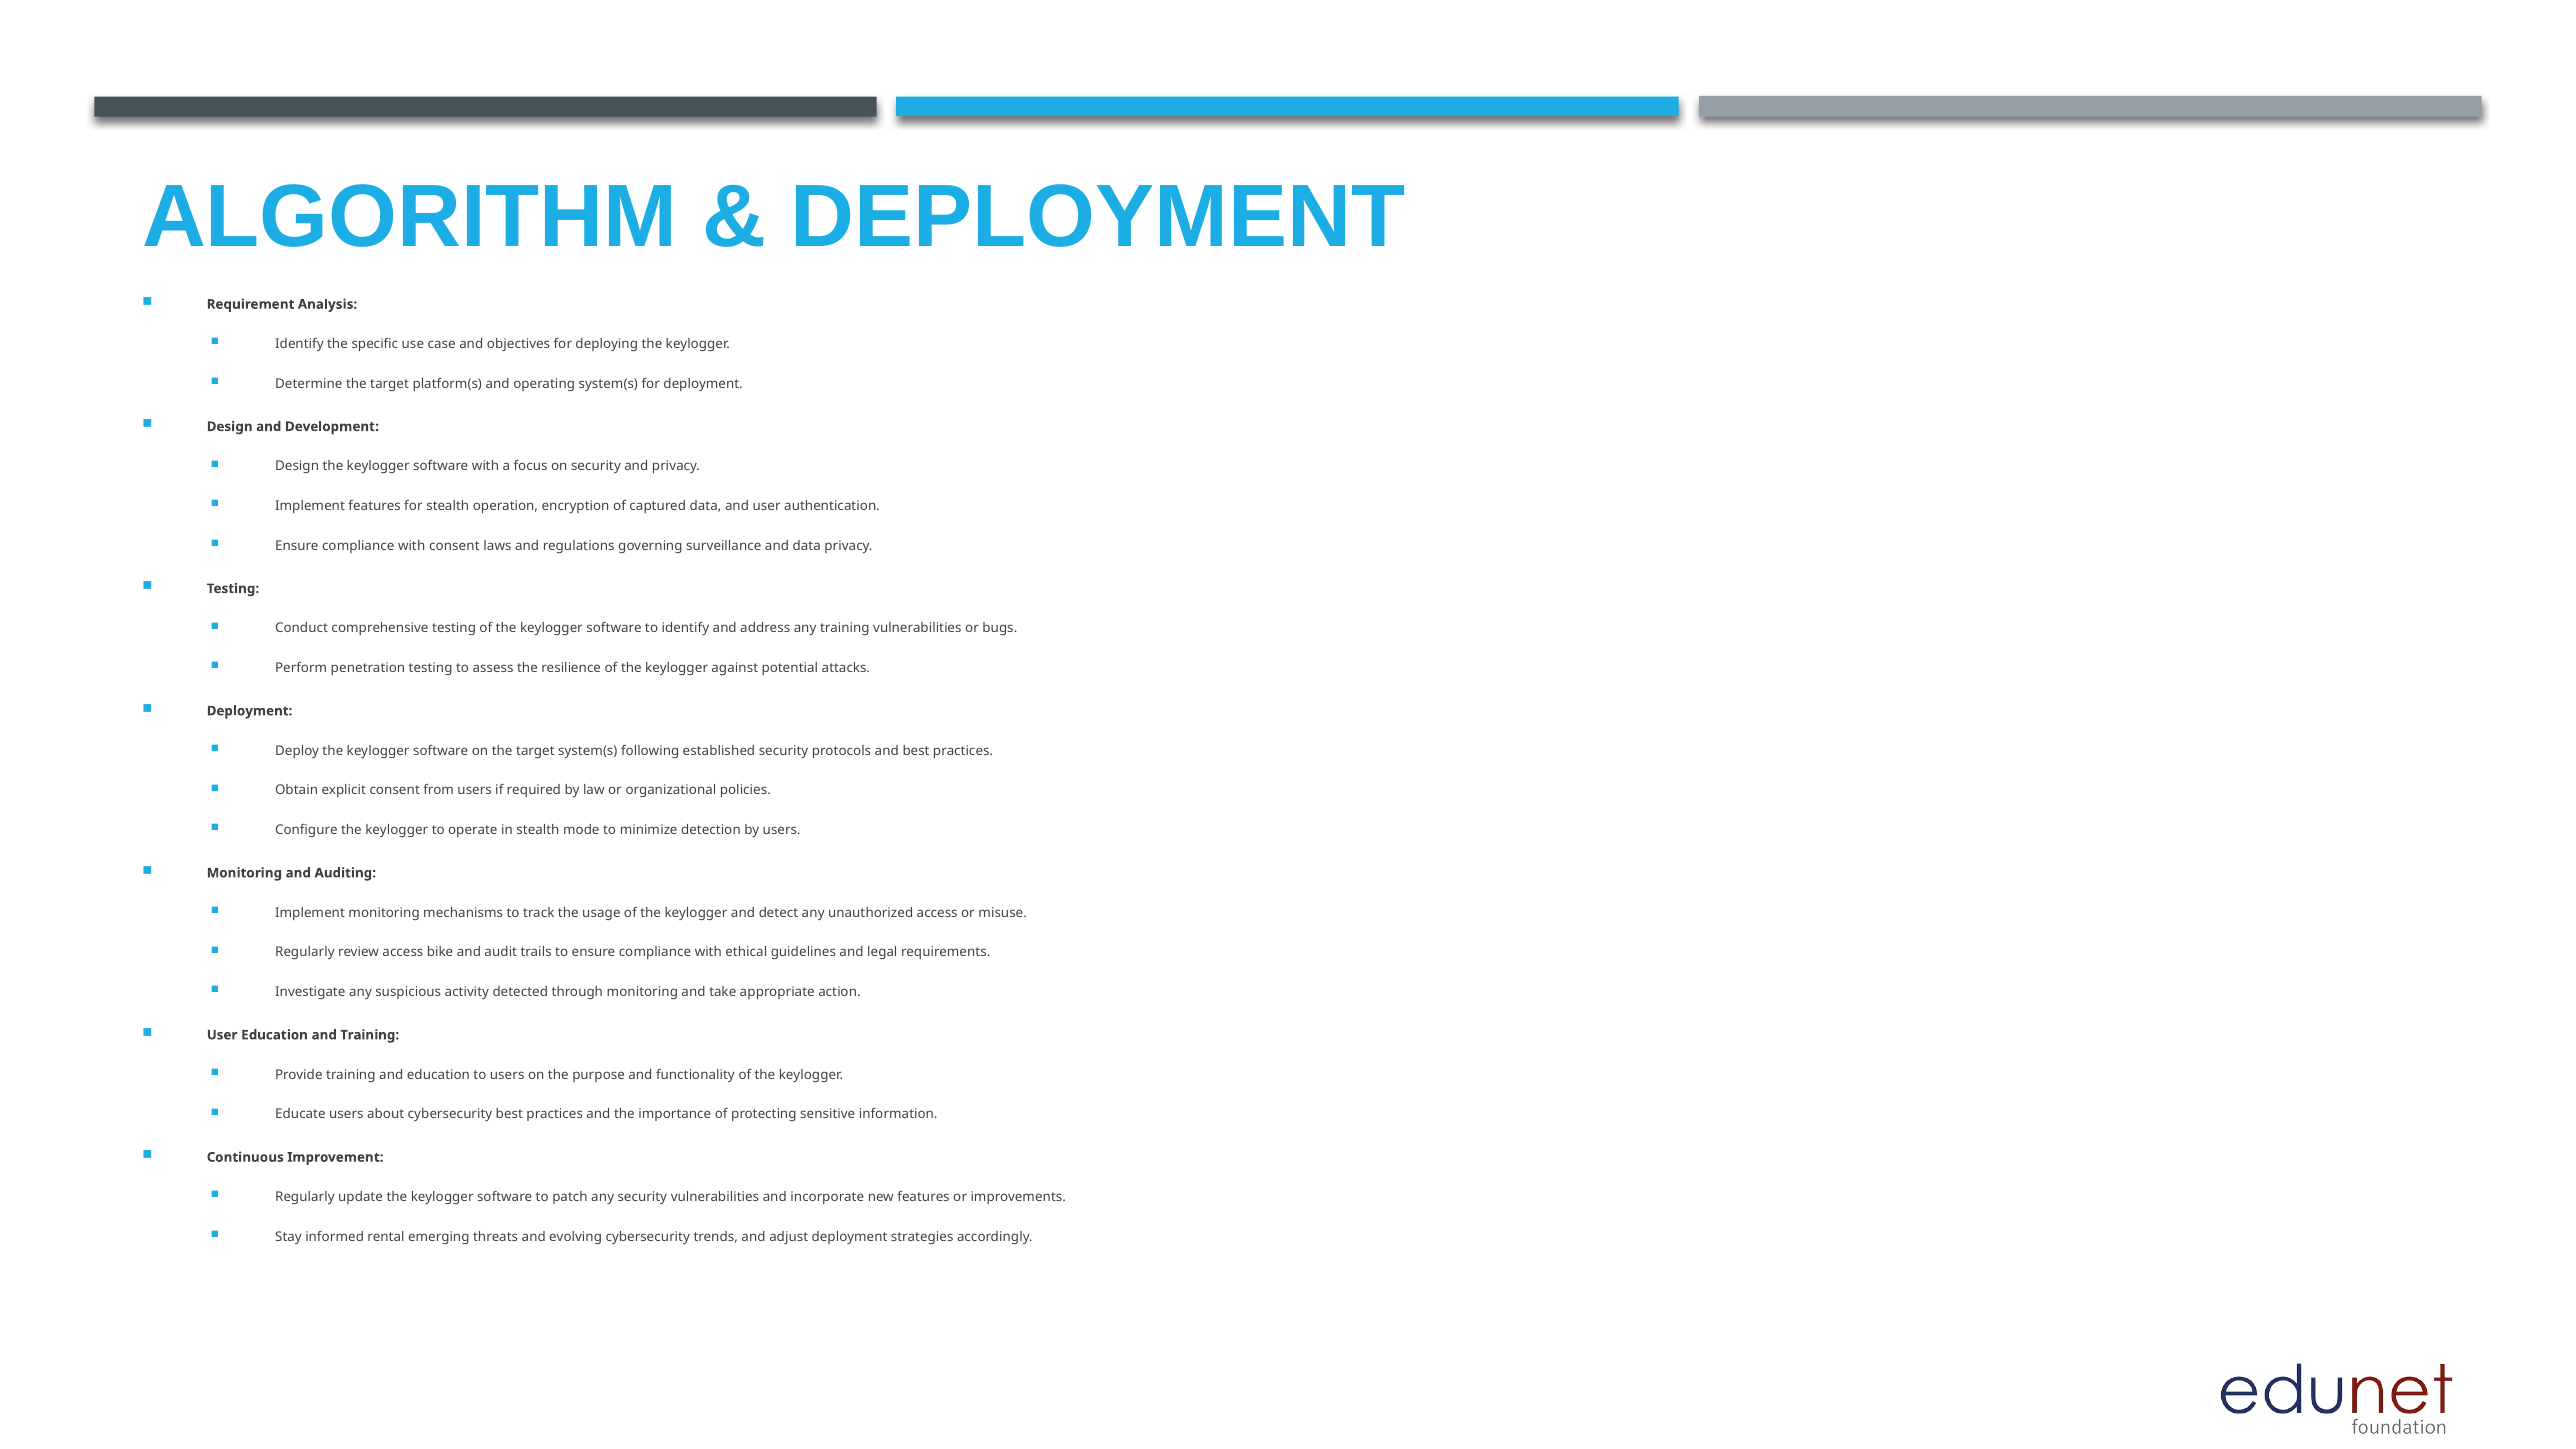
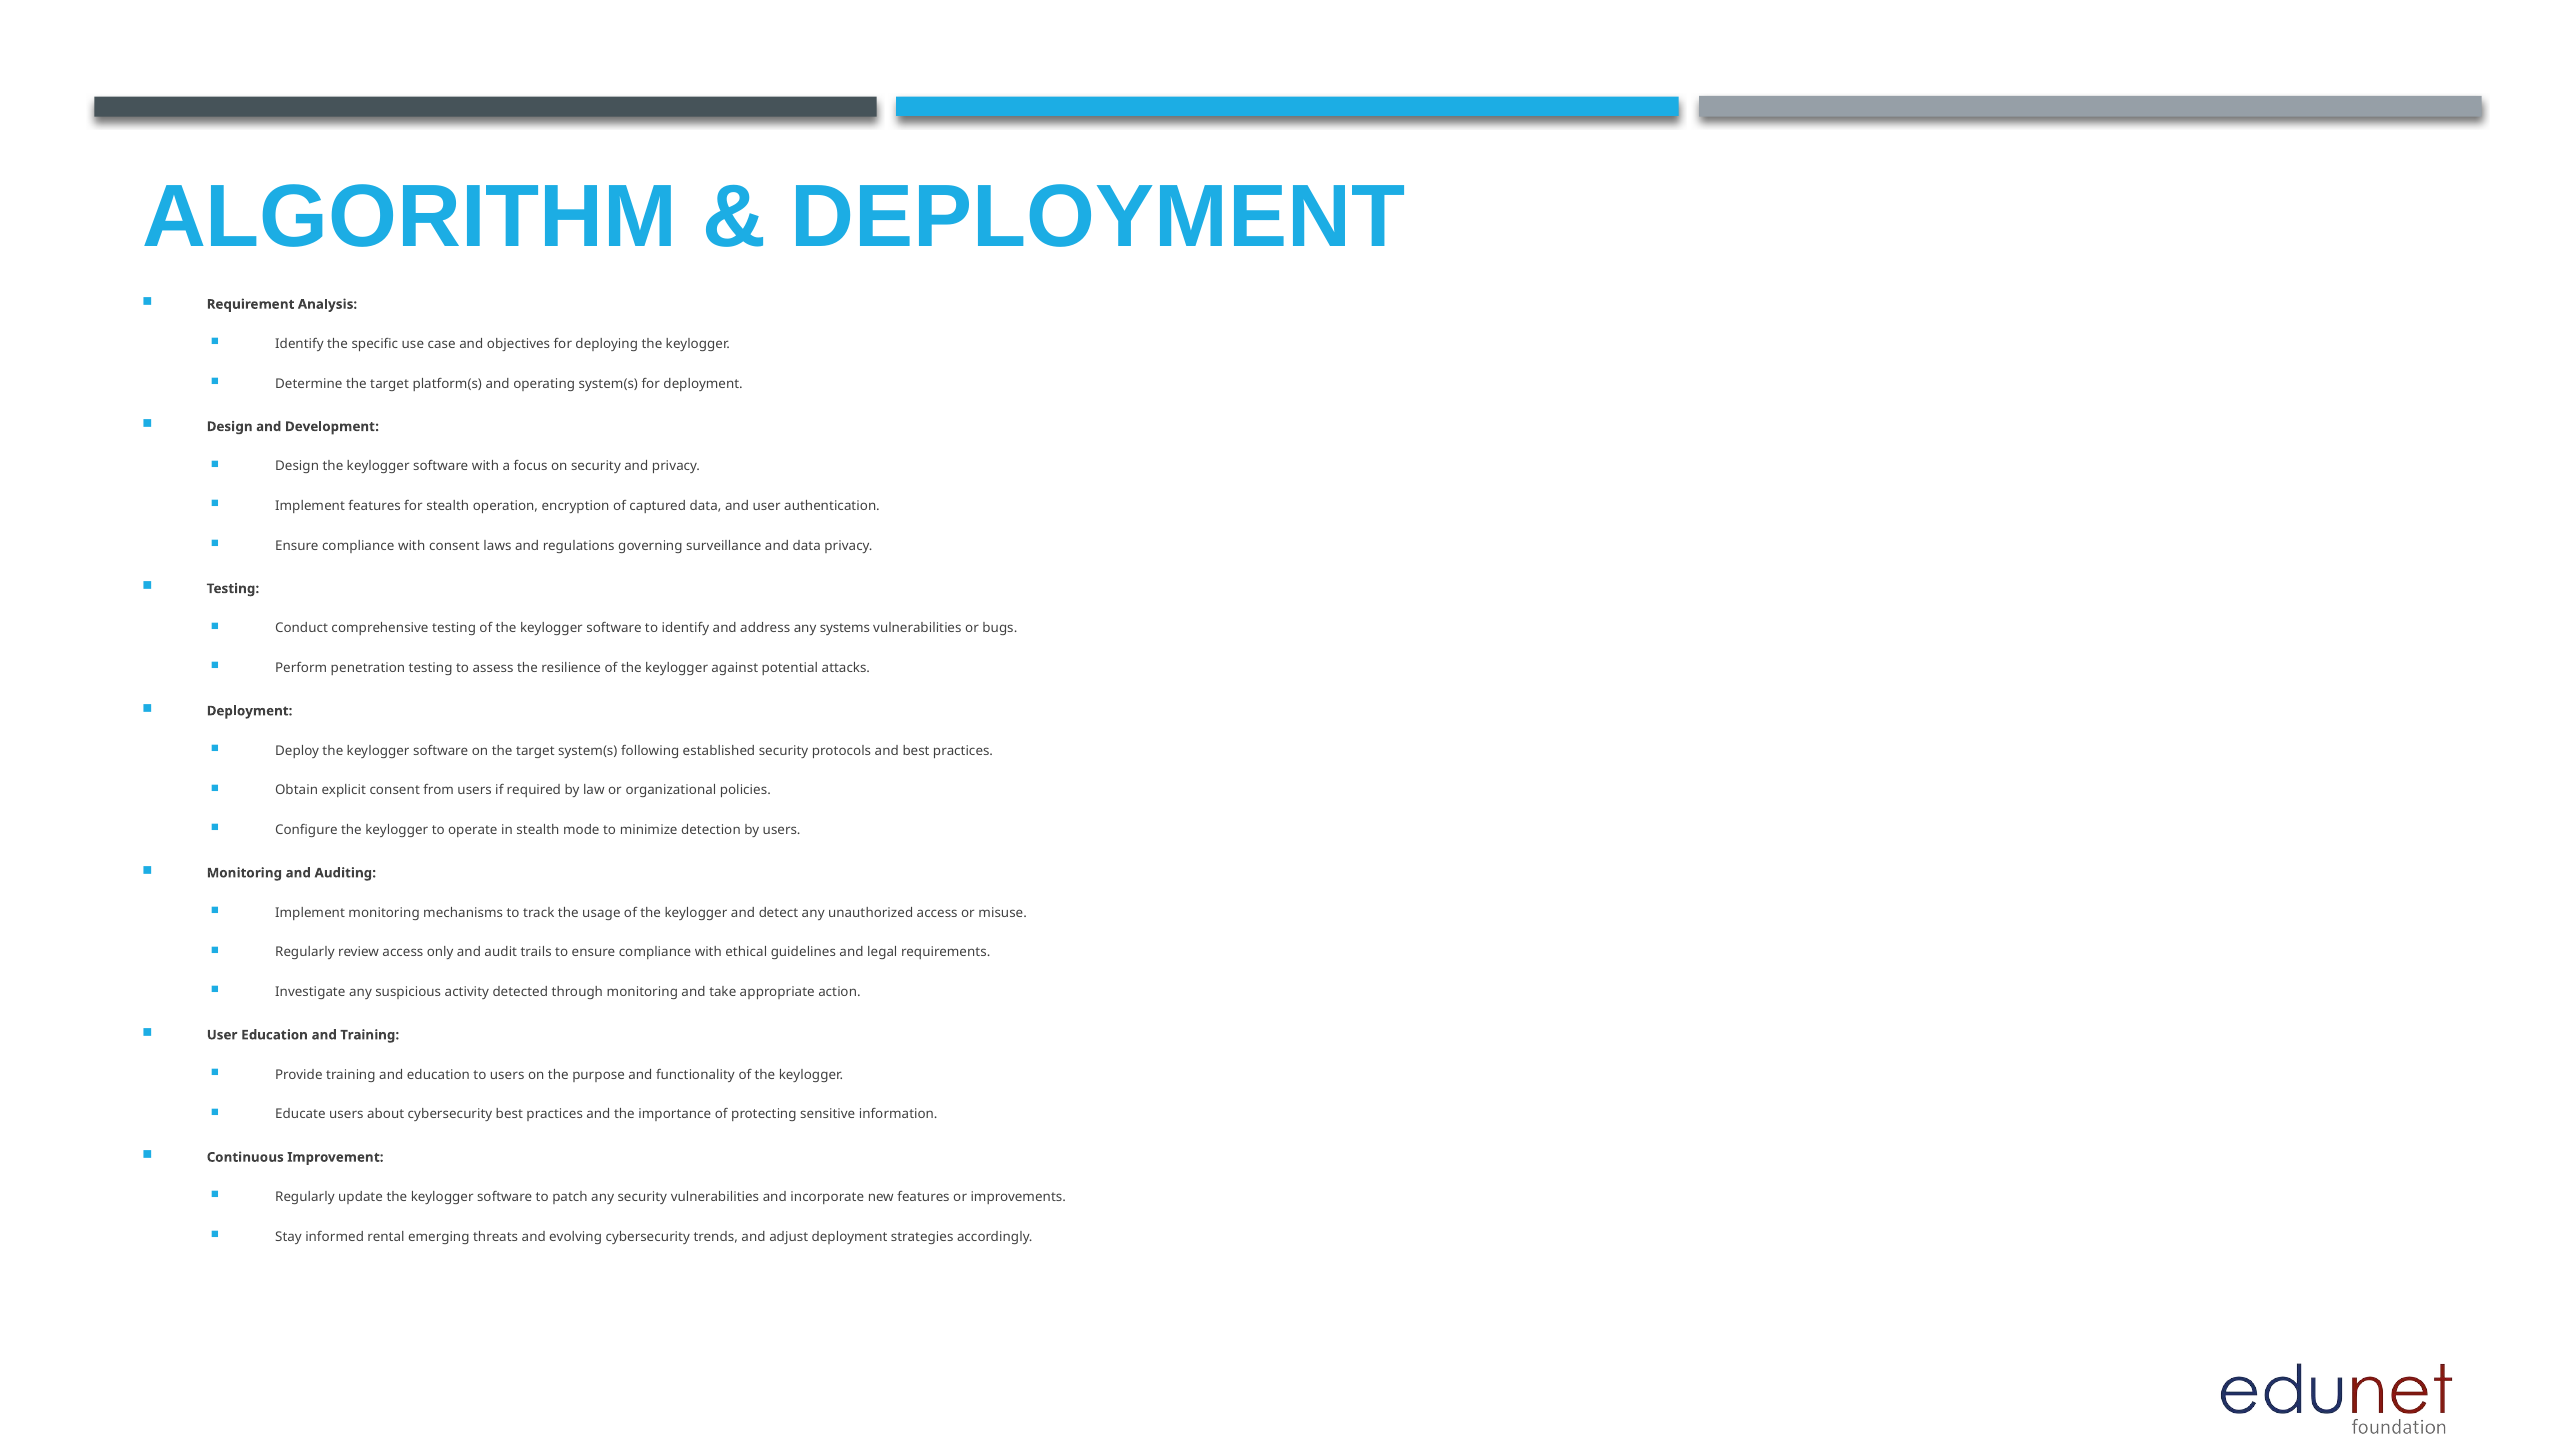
any training: training -> systems
bike: bike -> only
